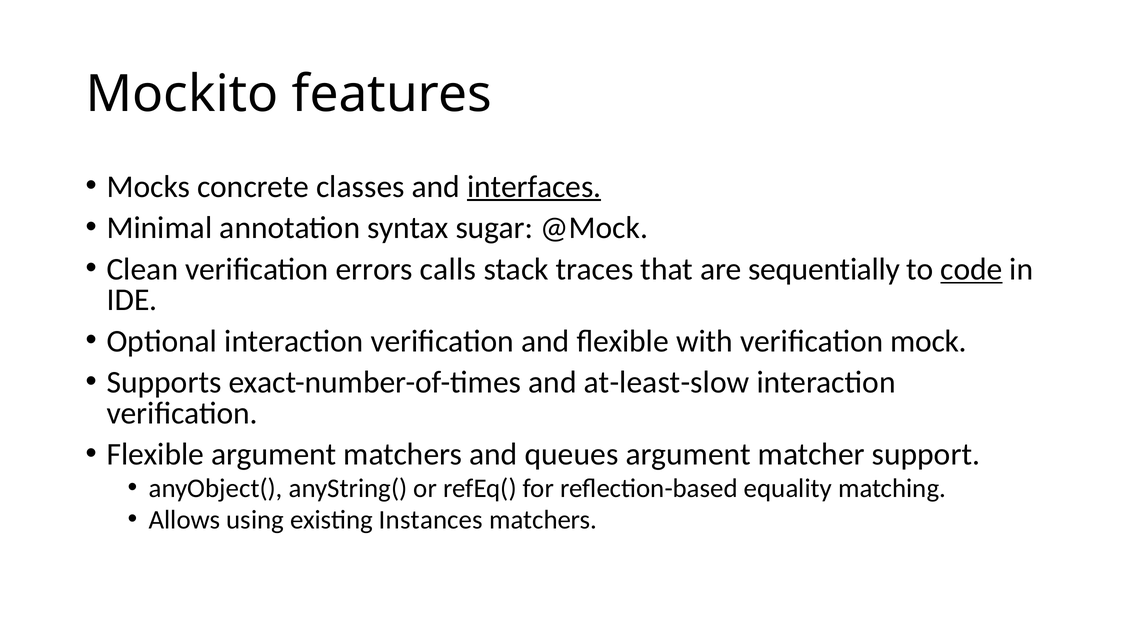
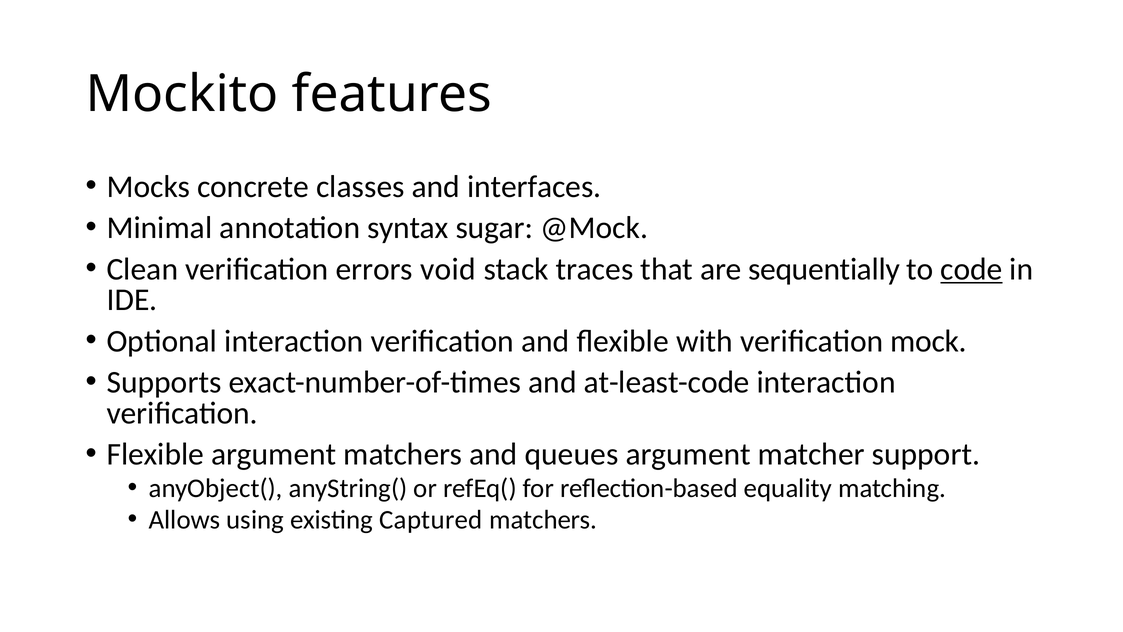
interfaces underline: present -> none
calls: calls -> void
at-least-slow: at-least-slow -> at-least-code
Instances: Instances -> Captured
